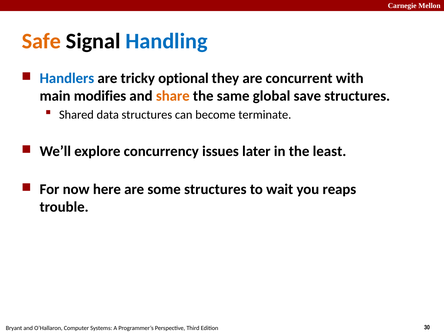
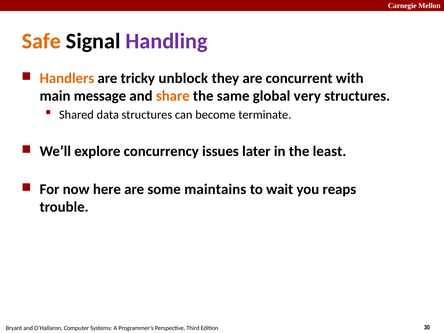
Handling colour: blue -> purple
Handlers colour: blue -> orange
optional: optional -> unblock
modifies: modifies -> message
save: save -> very
some structures: structures -> maintains
